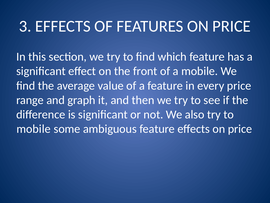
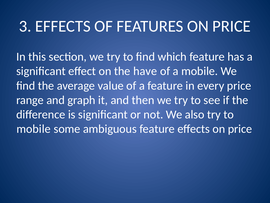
front: front -> have
